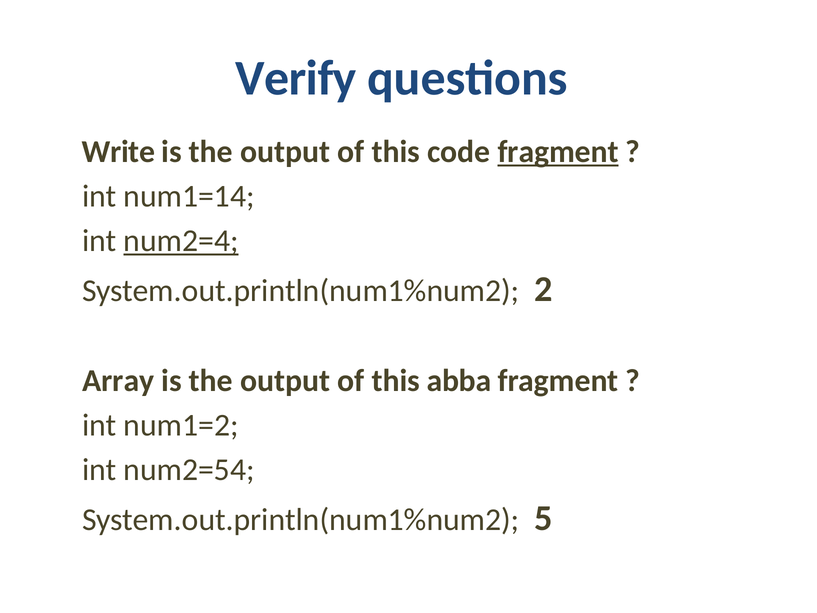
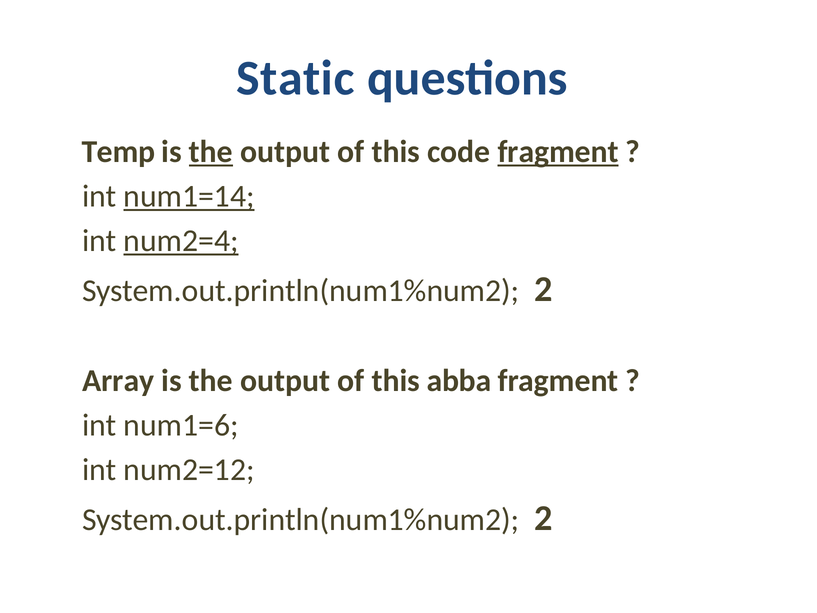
Verify: Verify -> Static
Write: Write -> Temp
the at (211, 152) underline: none -> present
num1=14 underline: none -> present
num1=2: num1=2 -> num1=6
num2=54: num2=54 -> num2=12
5 at (543, 518): 5 -> 2
